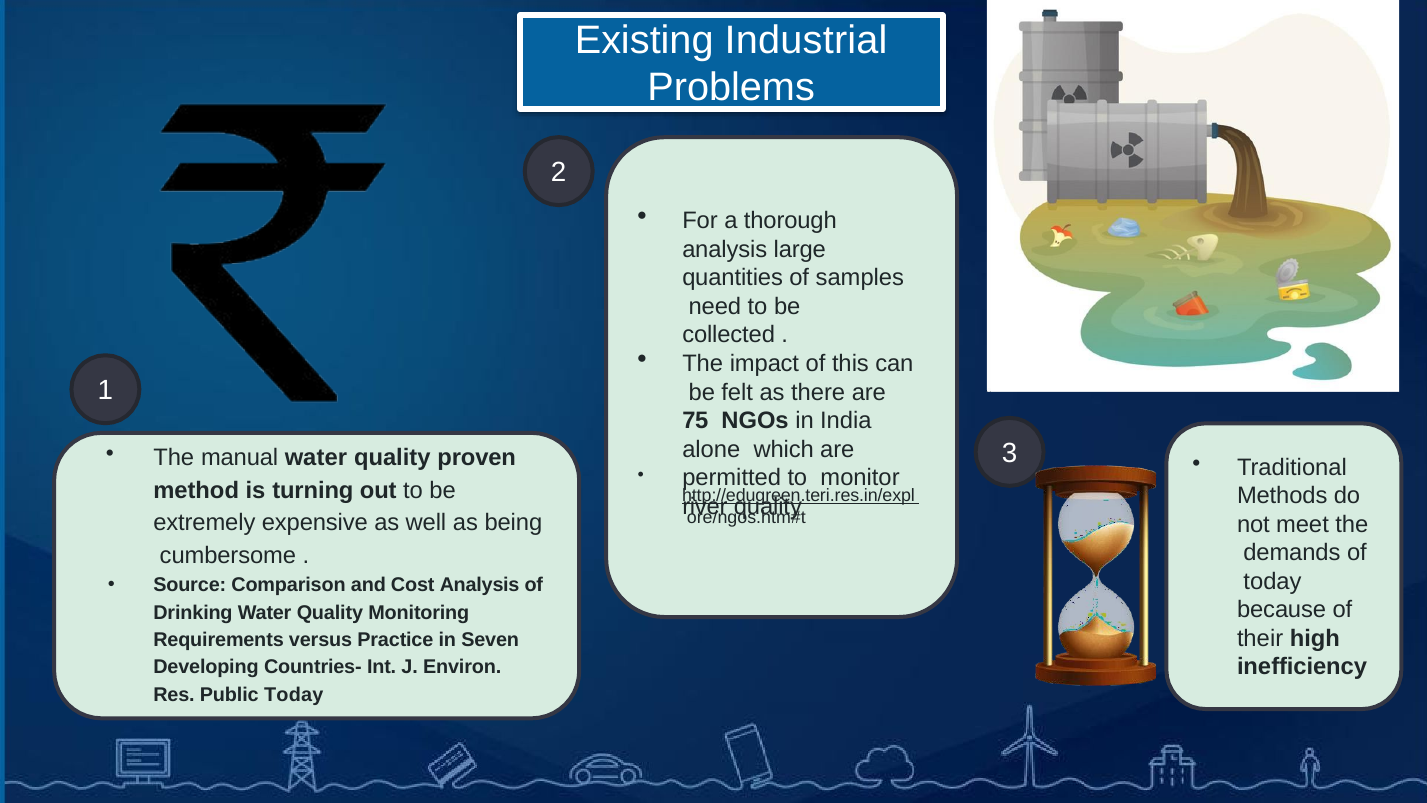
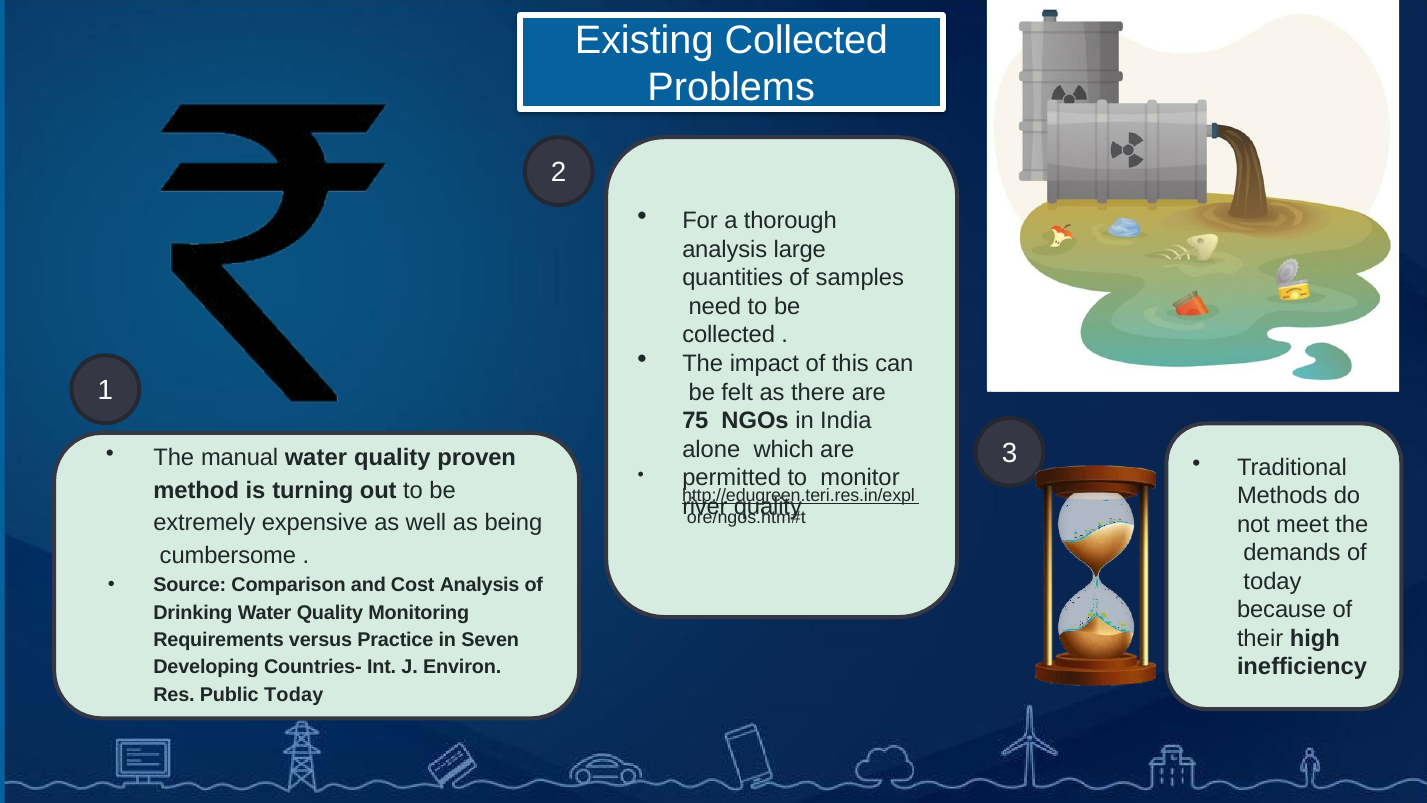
Existing Industrial: Industrial -> Collected
